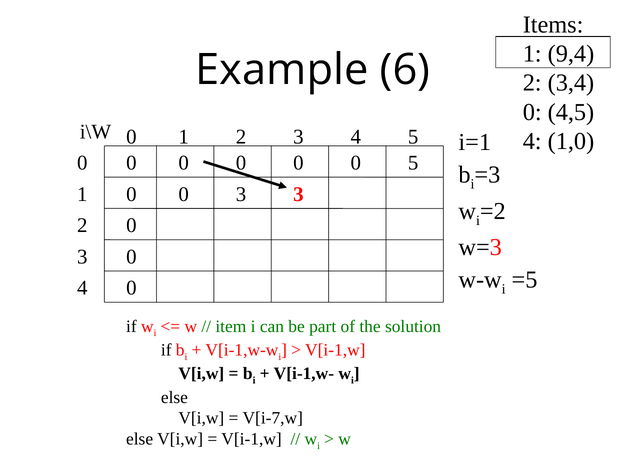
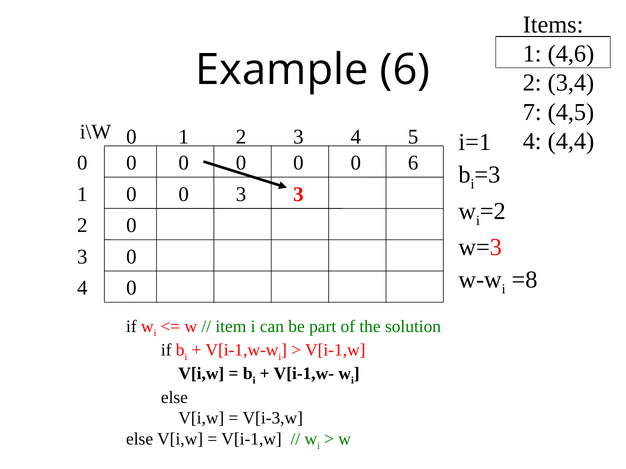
9,4: 9,4 -> 4,6
0 at (532, 112): 0 -> 7
1,0: 1,0 -> 4,4
0 5: 5 -> 6
=5: =5 -> =8
V[i-7,w: V[i-7,w -> V[i-3,w
